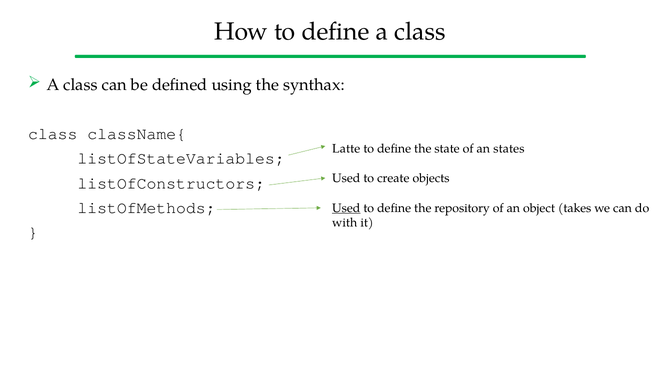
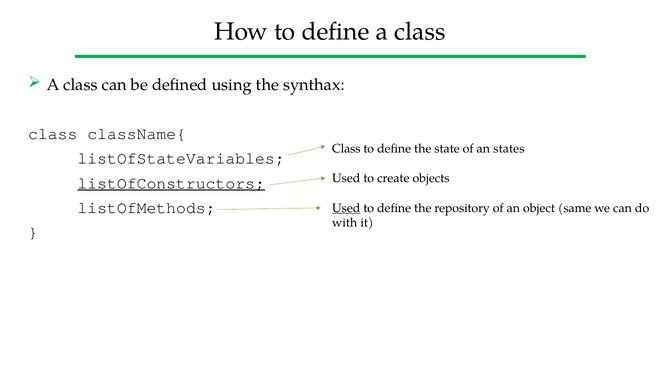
Latte at (346, 149): Latte -> Class
listOfConstructors underline: none -> present
takes: takes -> same
